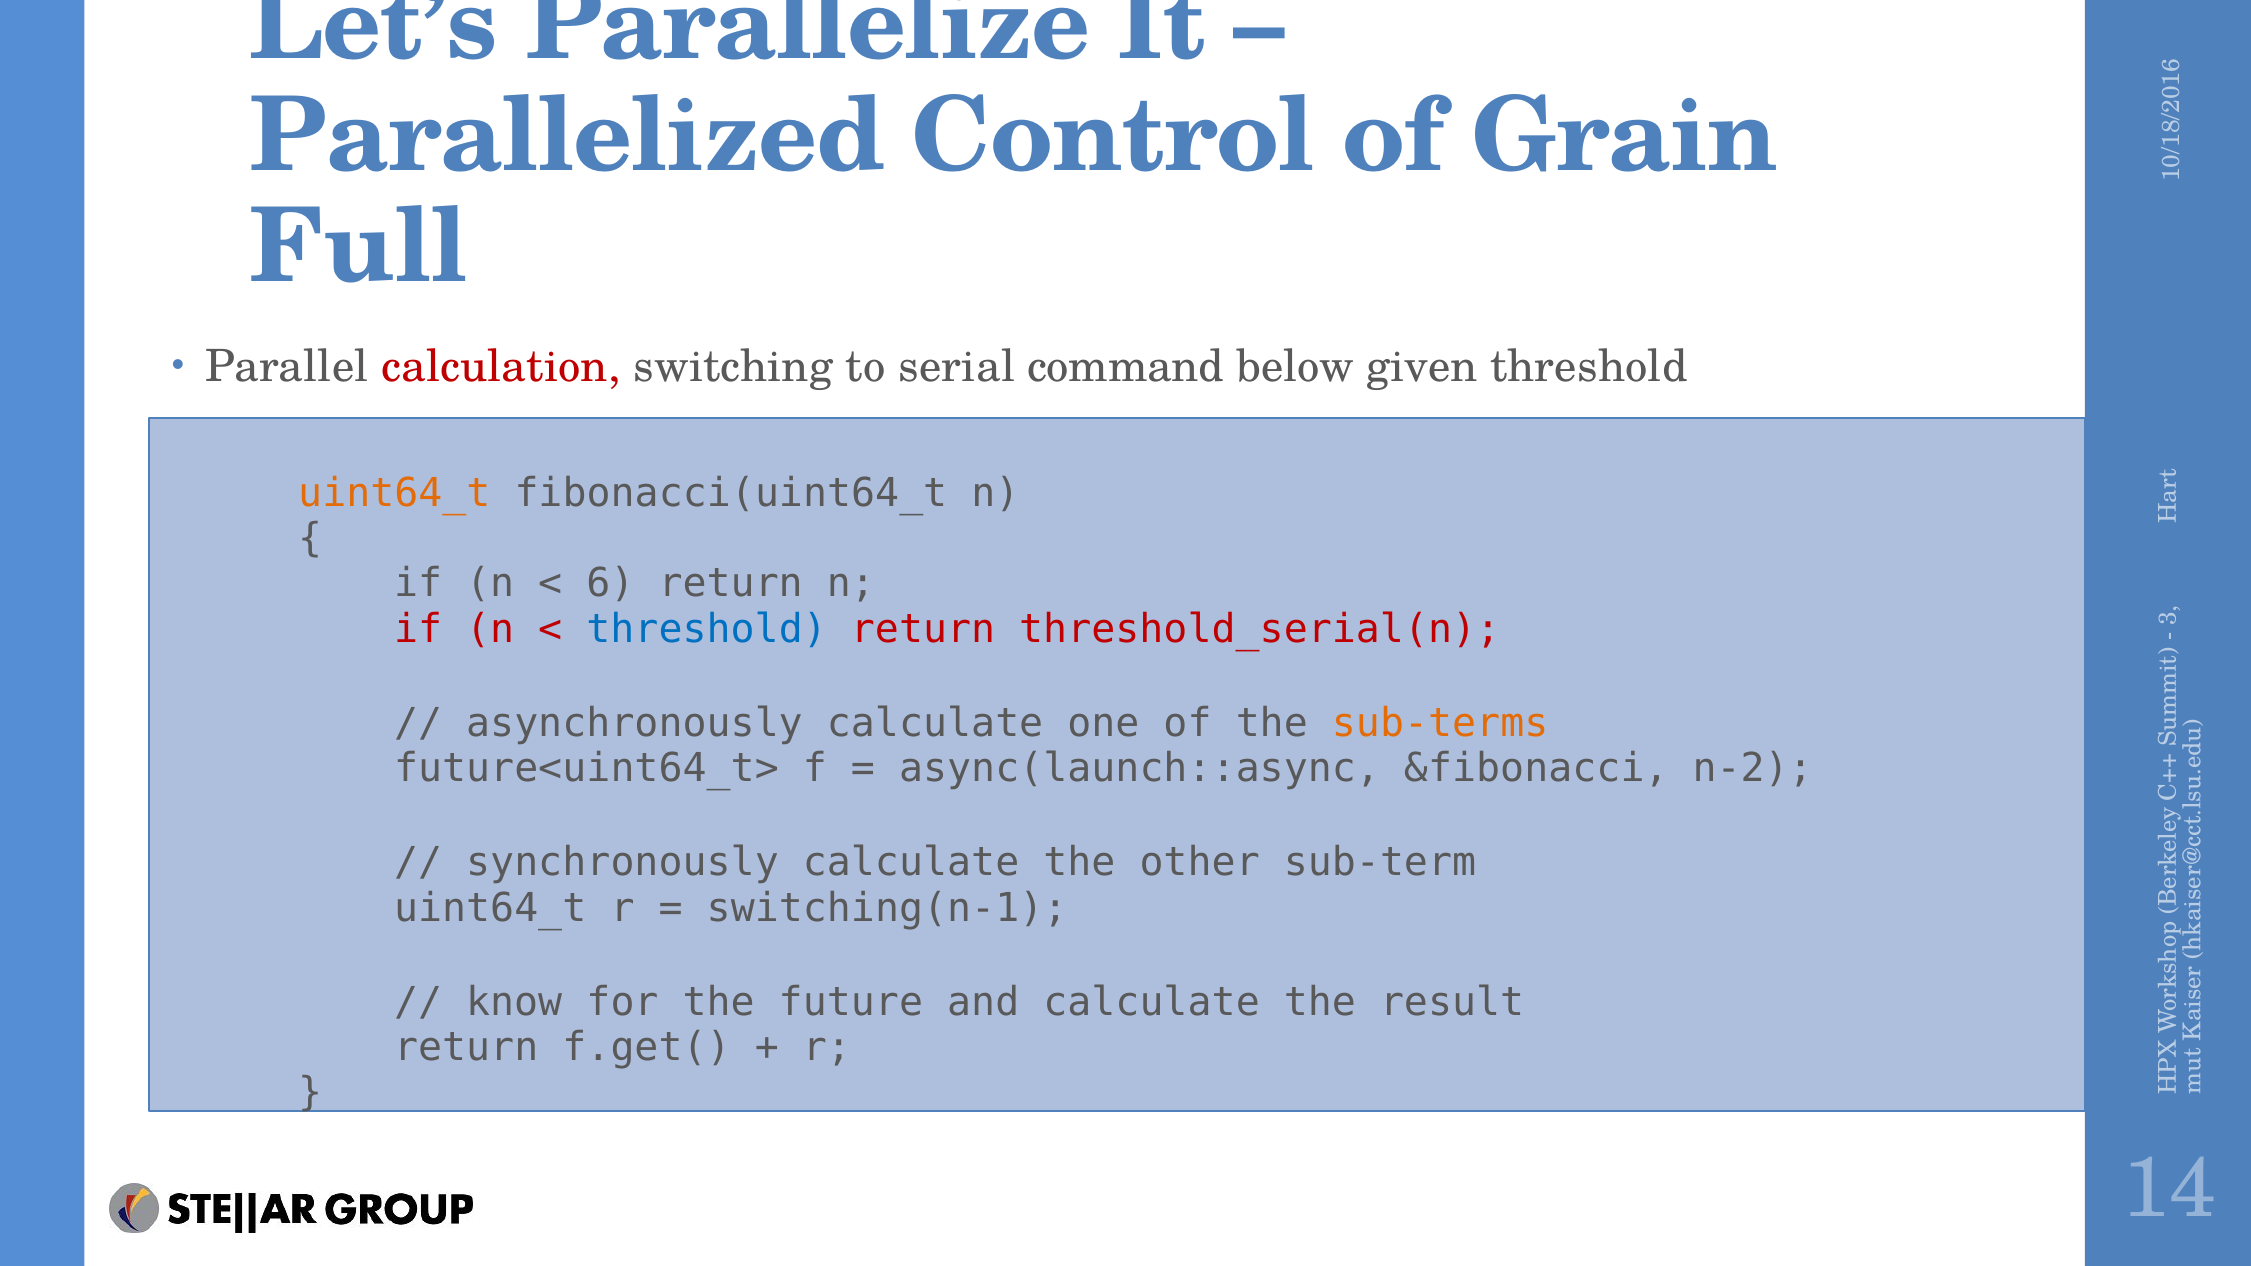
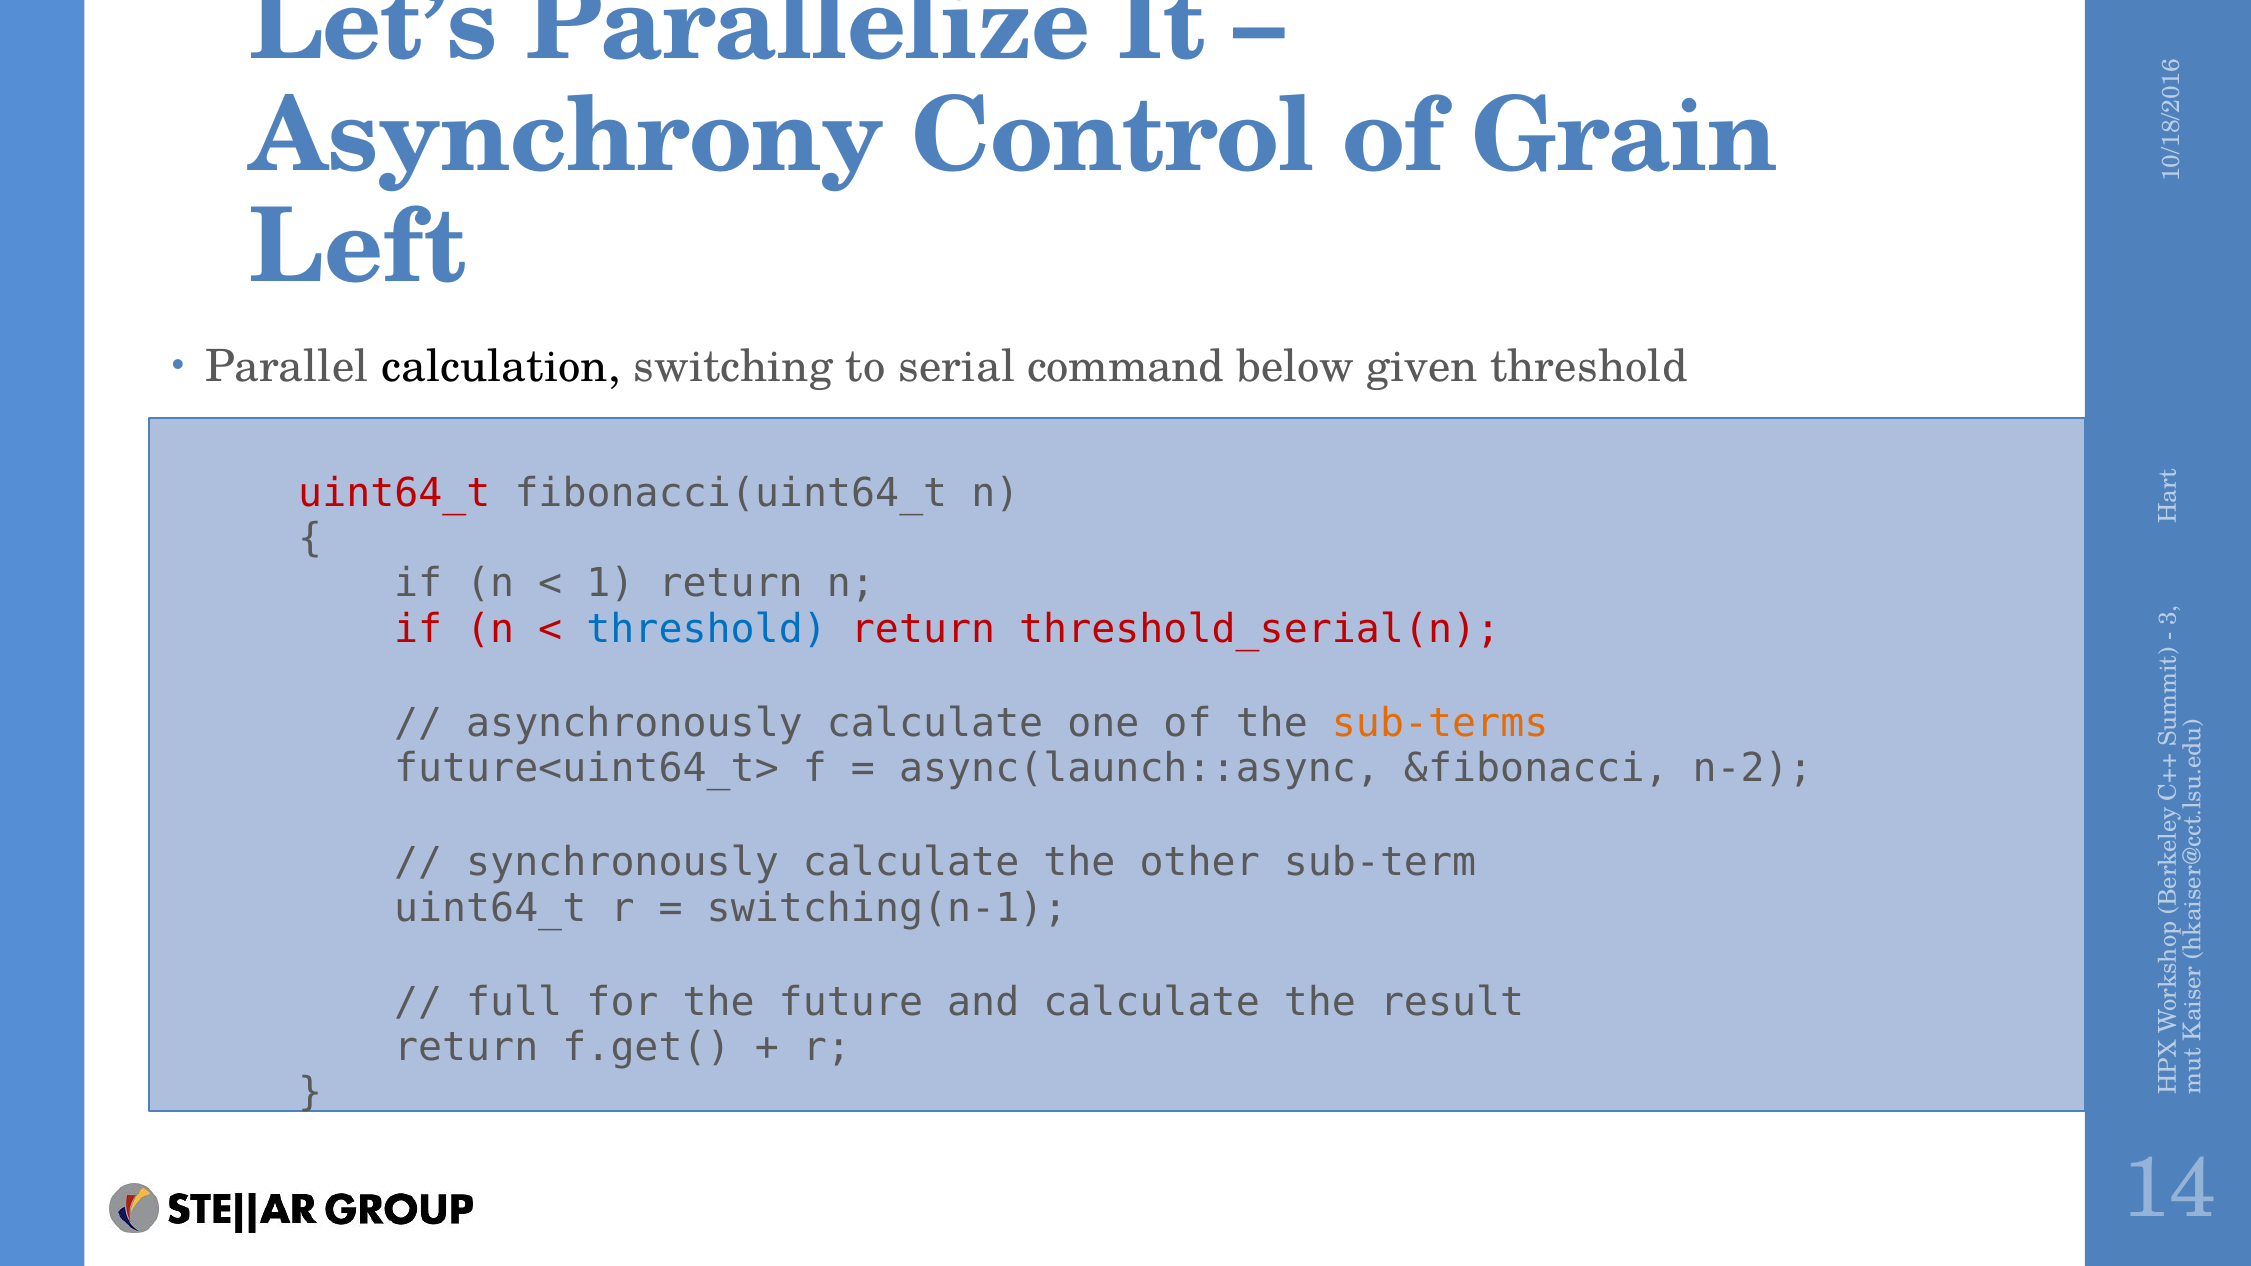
Parallelized: Parallelized -> Asynchrony
Full: Full -> Left
calculation colour: red -> black
uint64_t at (394, 494) colour: orange -> red
6 at (610, 584): 6 -> 1
know: know -> full
